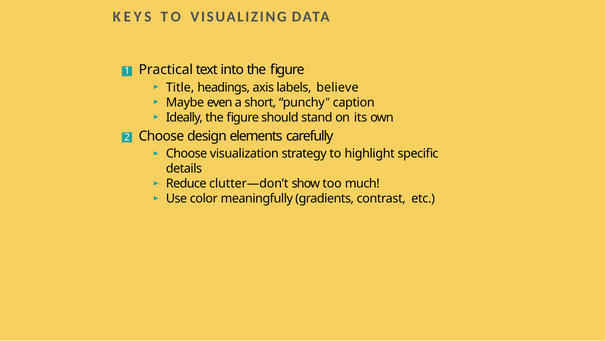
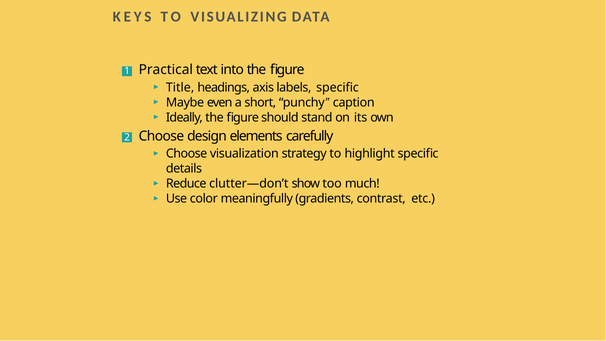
labels believe: believe -> specific
